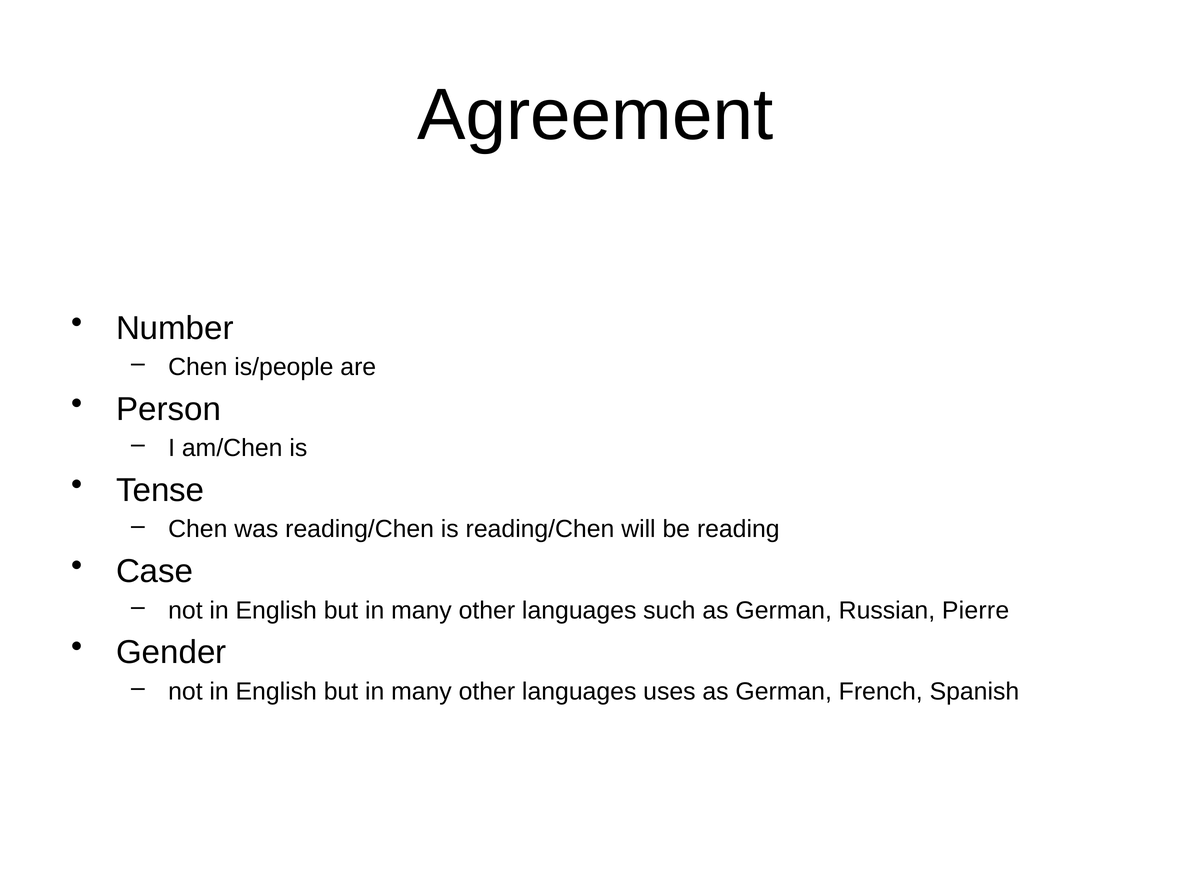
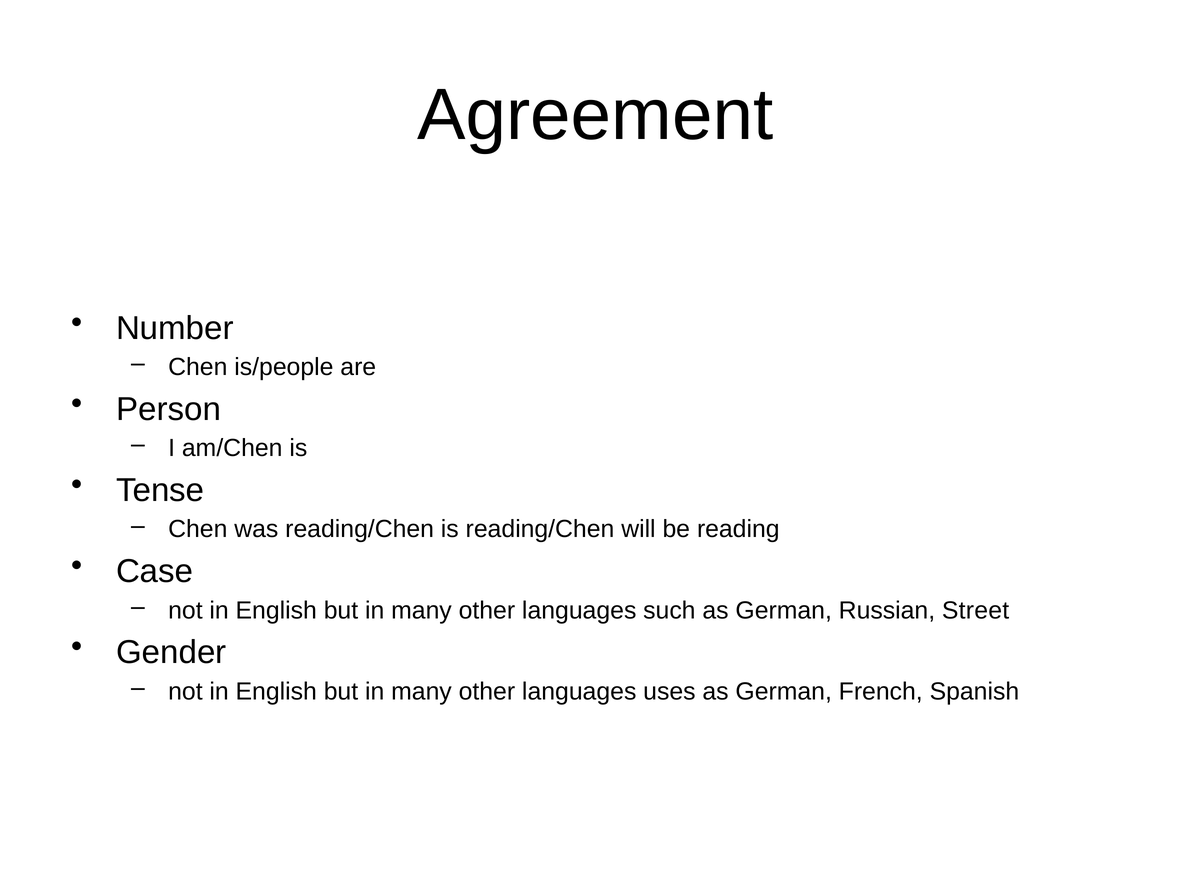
Pierre: Pierre -> Street
